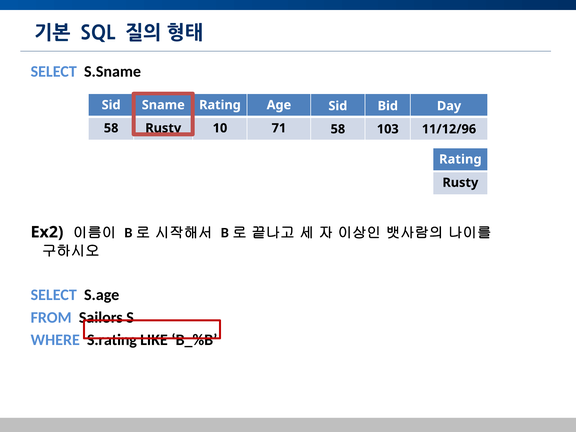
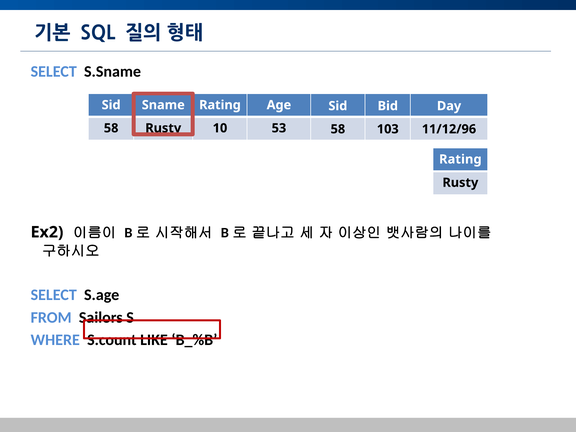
71: 71 -> 53
S.rating: S.rating -> S.count
